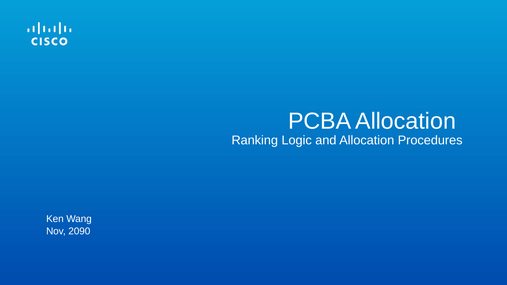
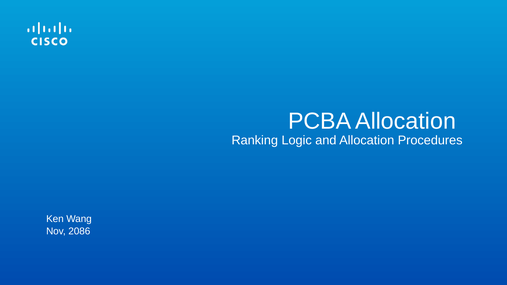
2090: 2090 -> 2086
